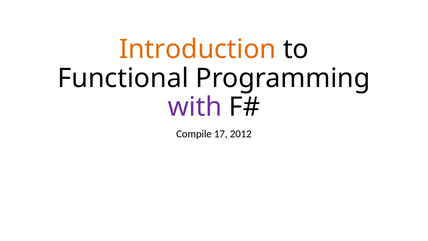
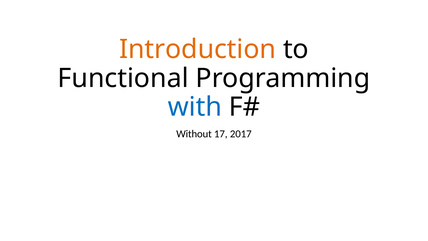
with colour: purple -> blue
Compile: Compile -> Without
2012: 2012 -> 2017
